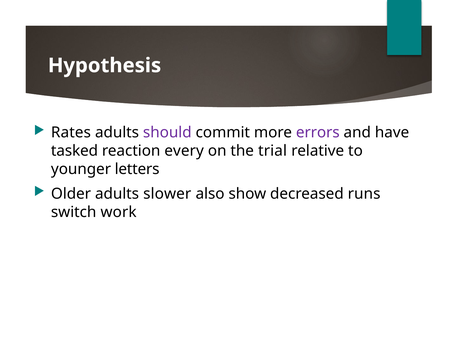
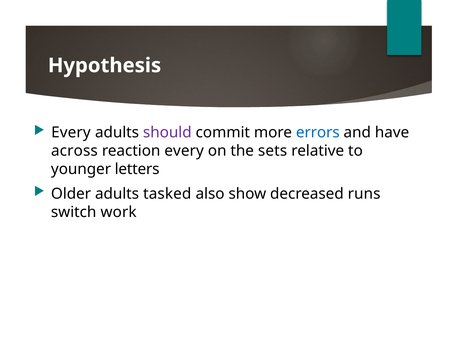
Rates at (71, 132): Rates -> Every
errors colour: purple -> blue
tasked: tasked -> across
trial: trial -> sets
slower: slower -> tasked
